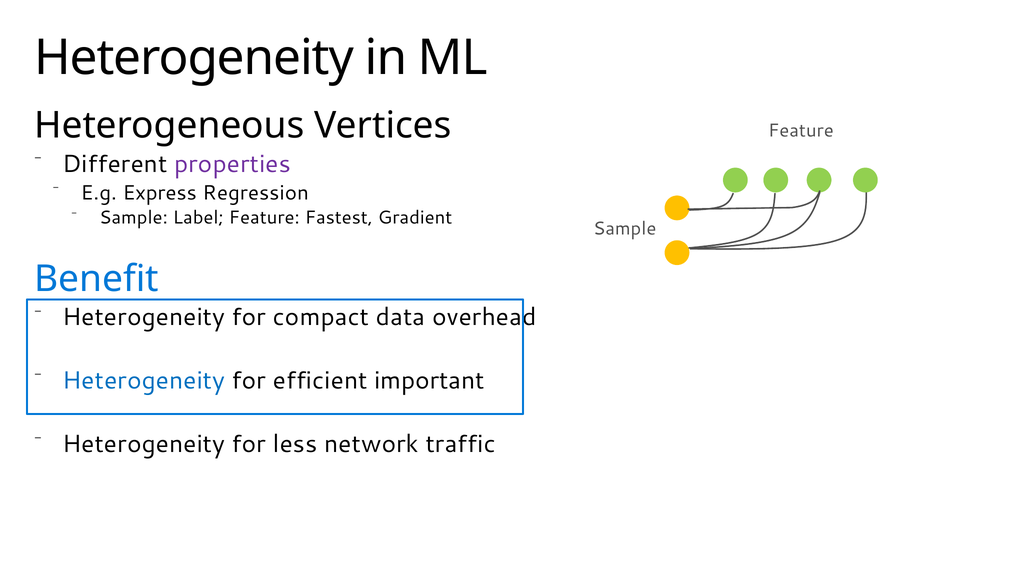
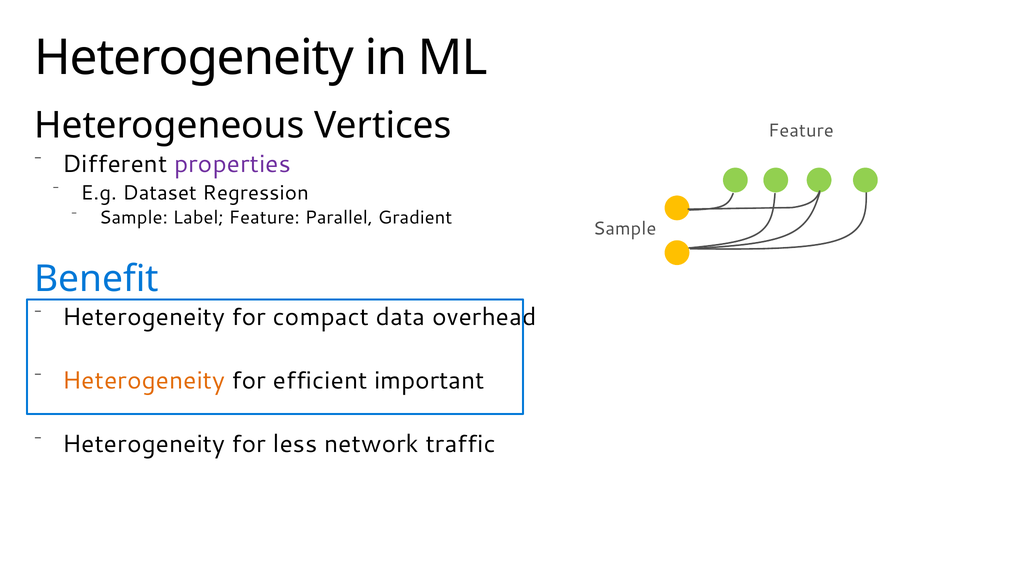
Express: Express -> Dataset
Fastest: Fastest -> Parallel
Heterogeneity at (144, 381) colour: blue -> orange
